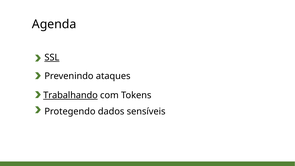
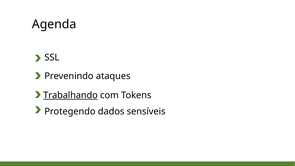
SSL underline: present -> none
